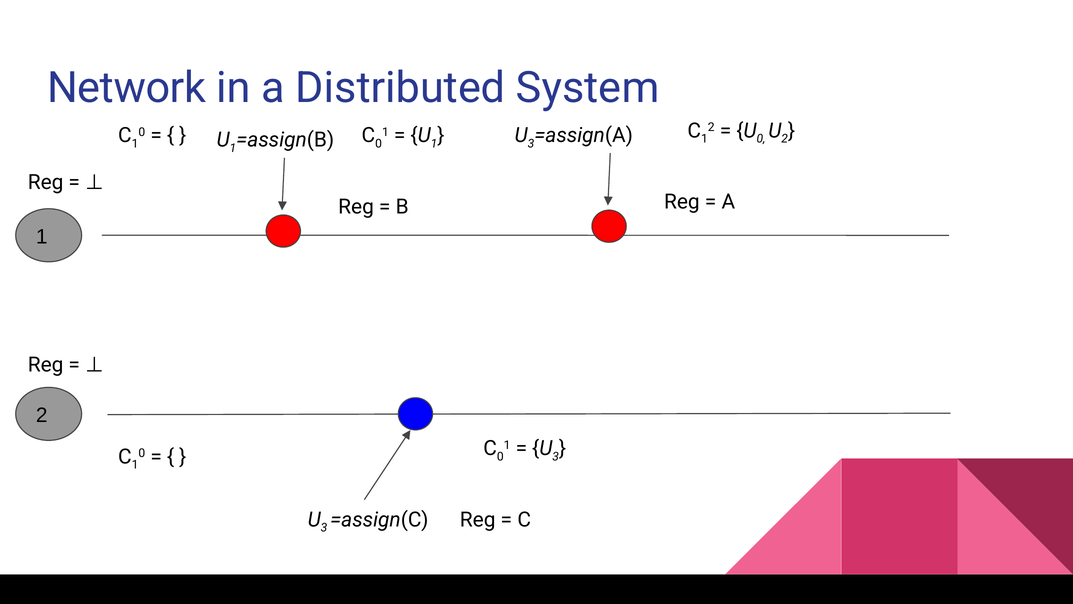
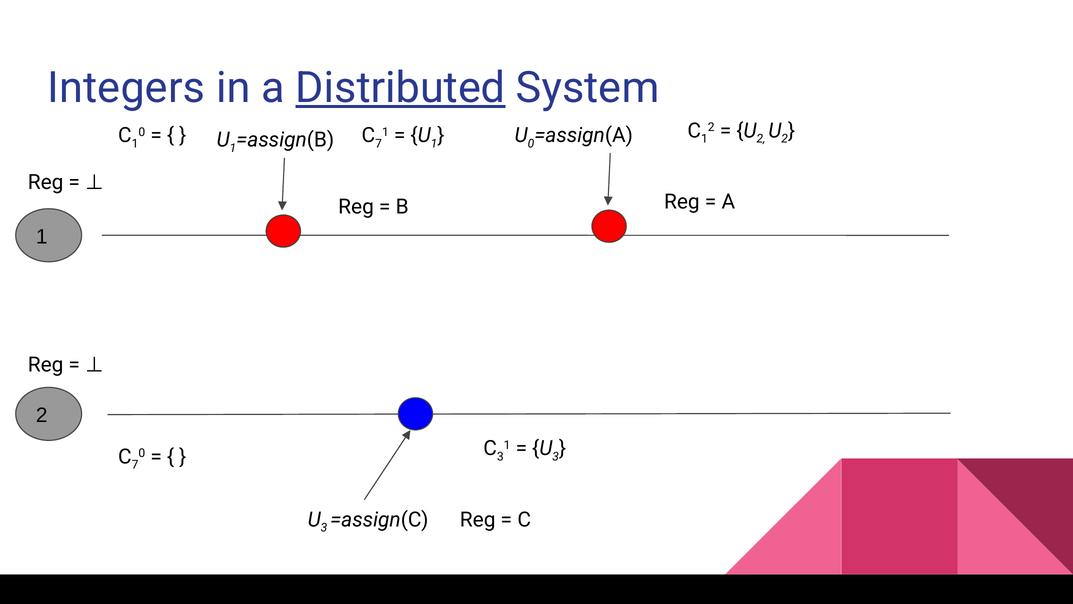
Network: Network -> Integers
Distributed underline: none -> present
0 at (761, 139): 0 -> 2
0 at (379, 144): 0 -> 7
3 at (531, 144): 3 -> 0
0 at (500, 456): 0 -> 3
1 at (135, 465): 1 -> 7
